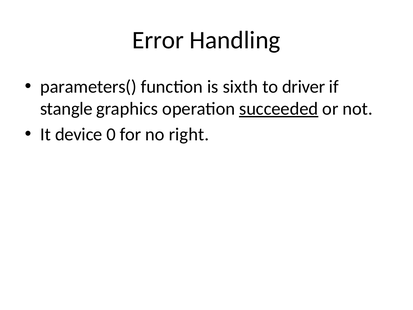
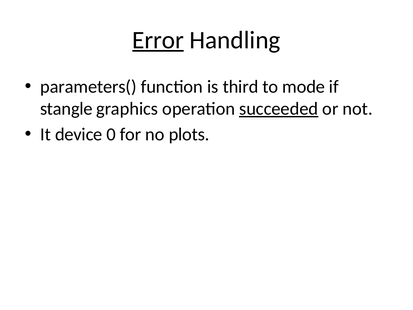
Error underline: none -> present
sixth: sixth -> third
driver: driver -> mode
right: right -> plots
